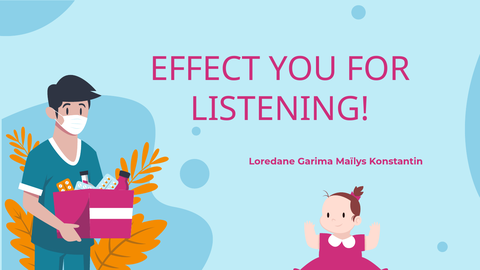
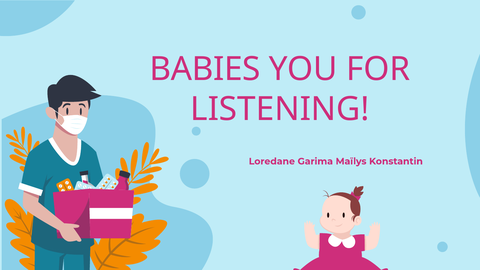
EFFECT: EFFECT -> BABIES
